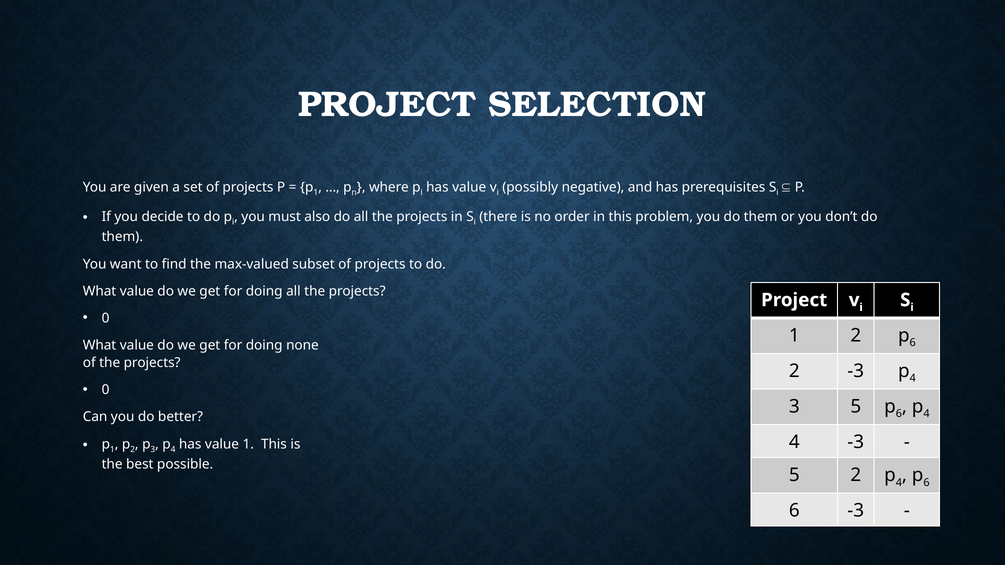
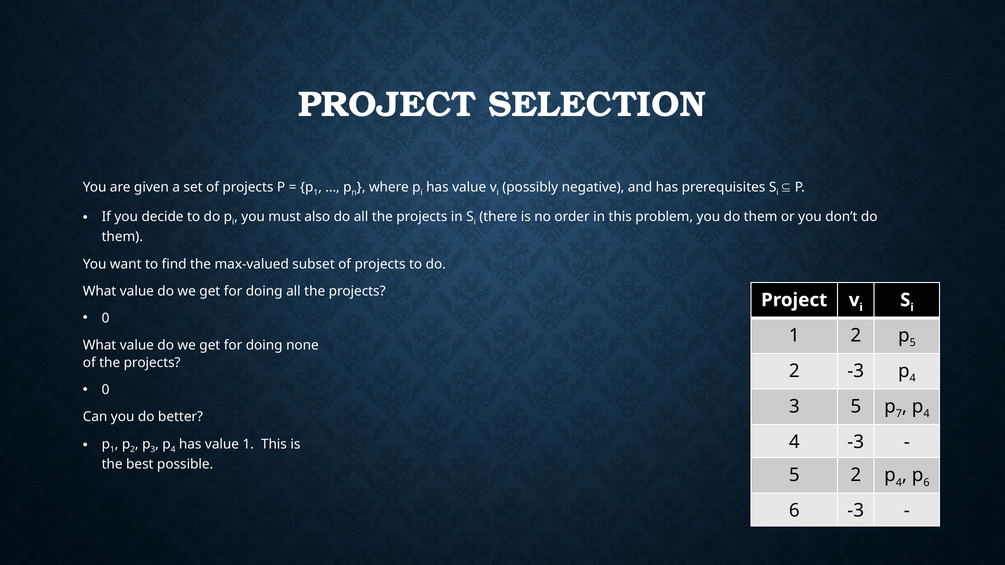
2 p 6: 6 -> 5
5 p 6: 6 -> 7
